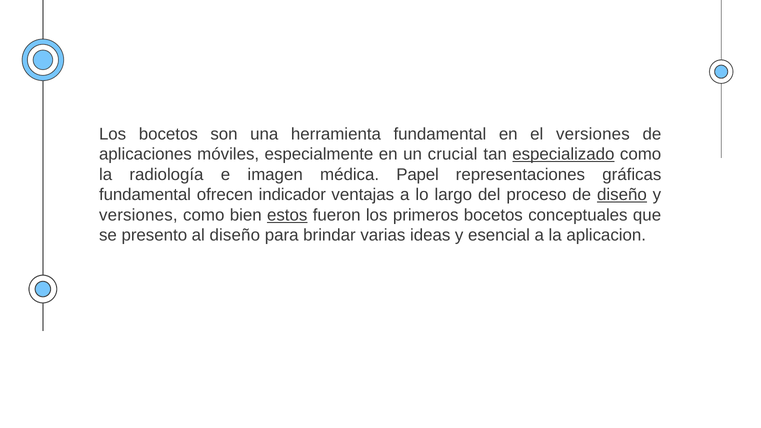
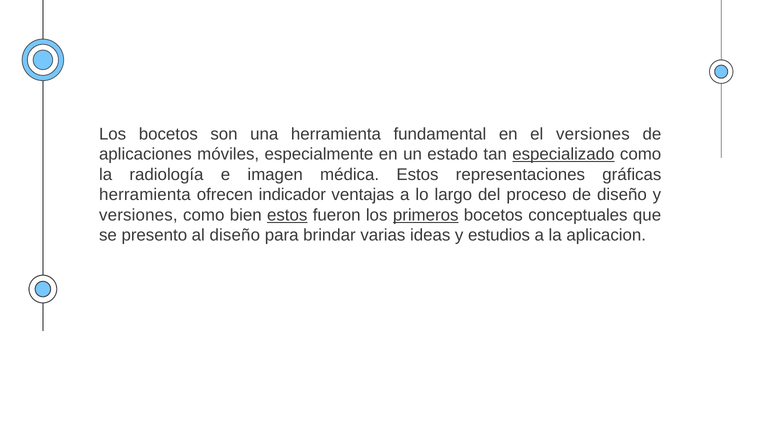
crucial: crucial -> estado
médica Papel: Papel -> Estos
fundamental at (145, 195): fundamental -> herramienta
diseño at (622, 195) underline: present -> none
primeros underline: none -> present
esencial: esencial -> estudios
